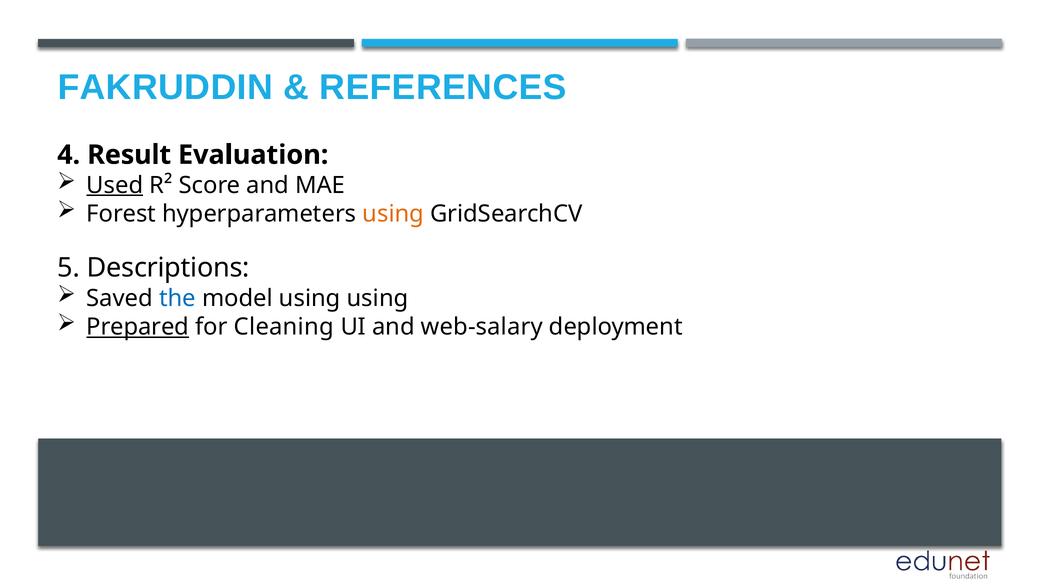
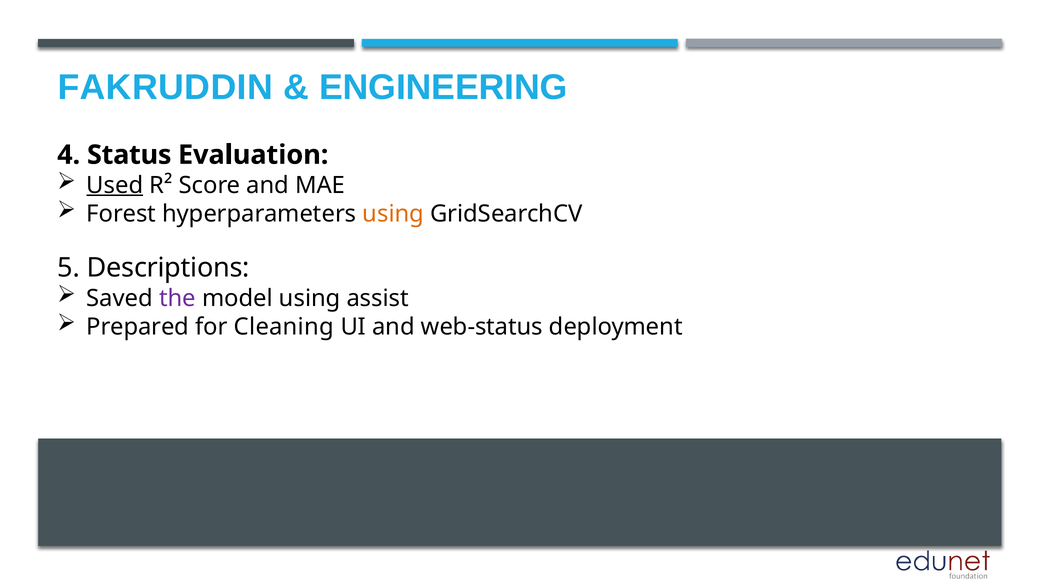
REFERENCES: REFERENCES -> ENGINEERING
Result: Result -> Status
the colour: blue -> purple
using using: using -> assist
Prepared underline: present -> none
web-salary: web-salary -> web-status
